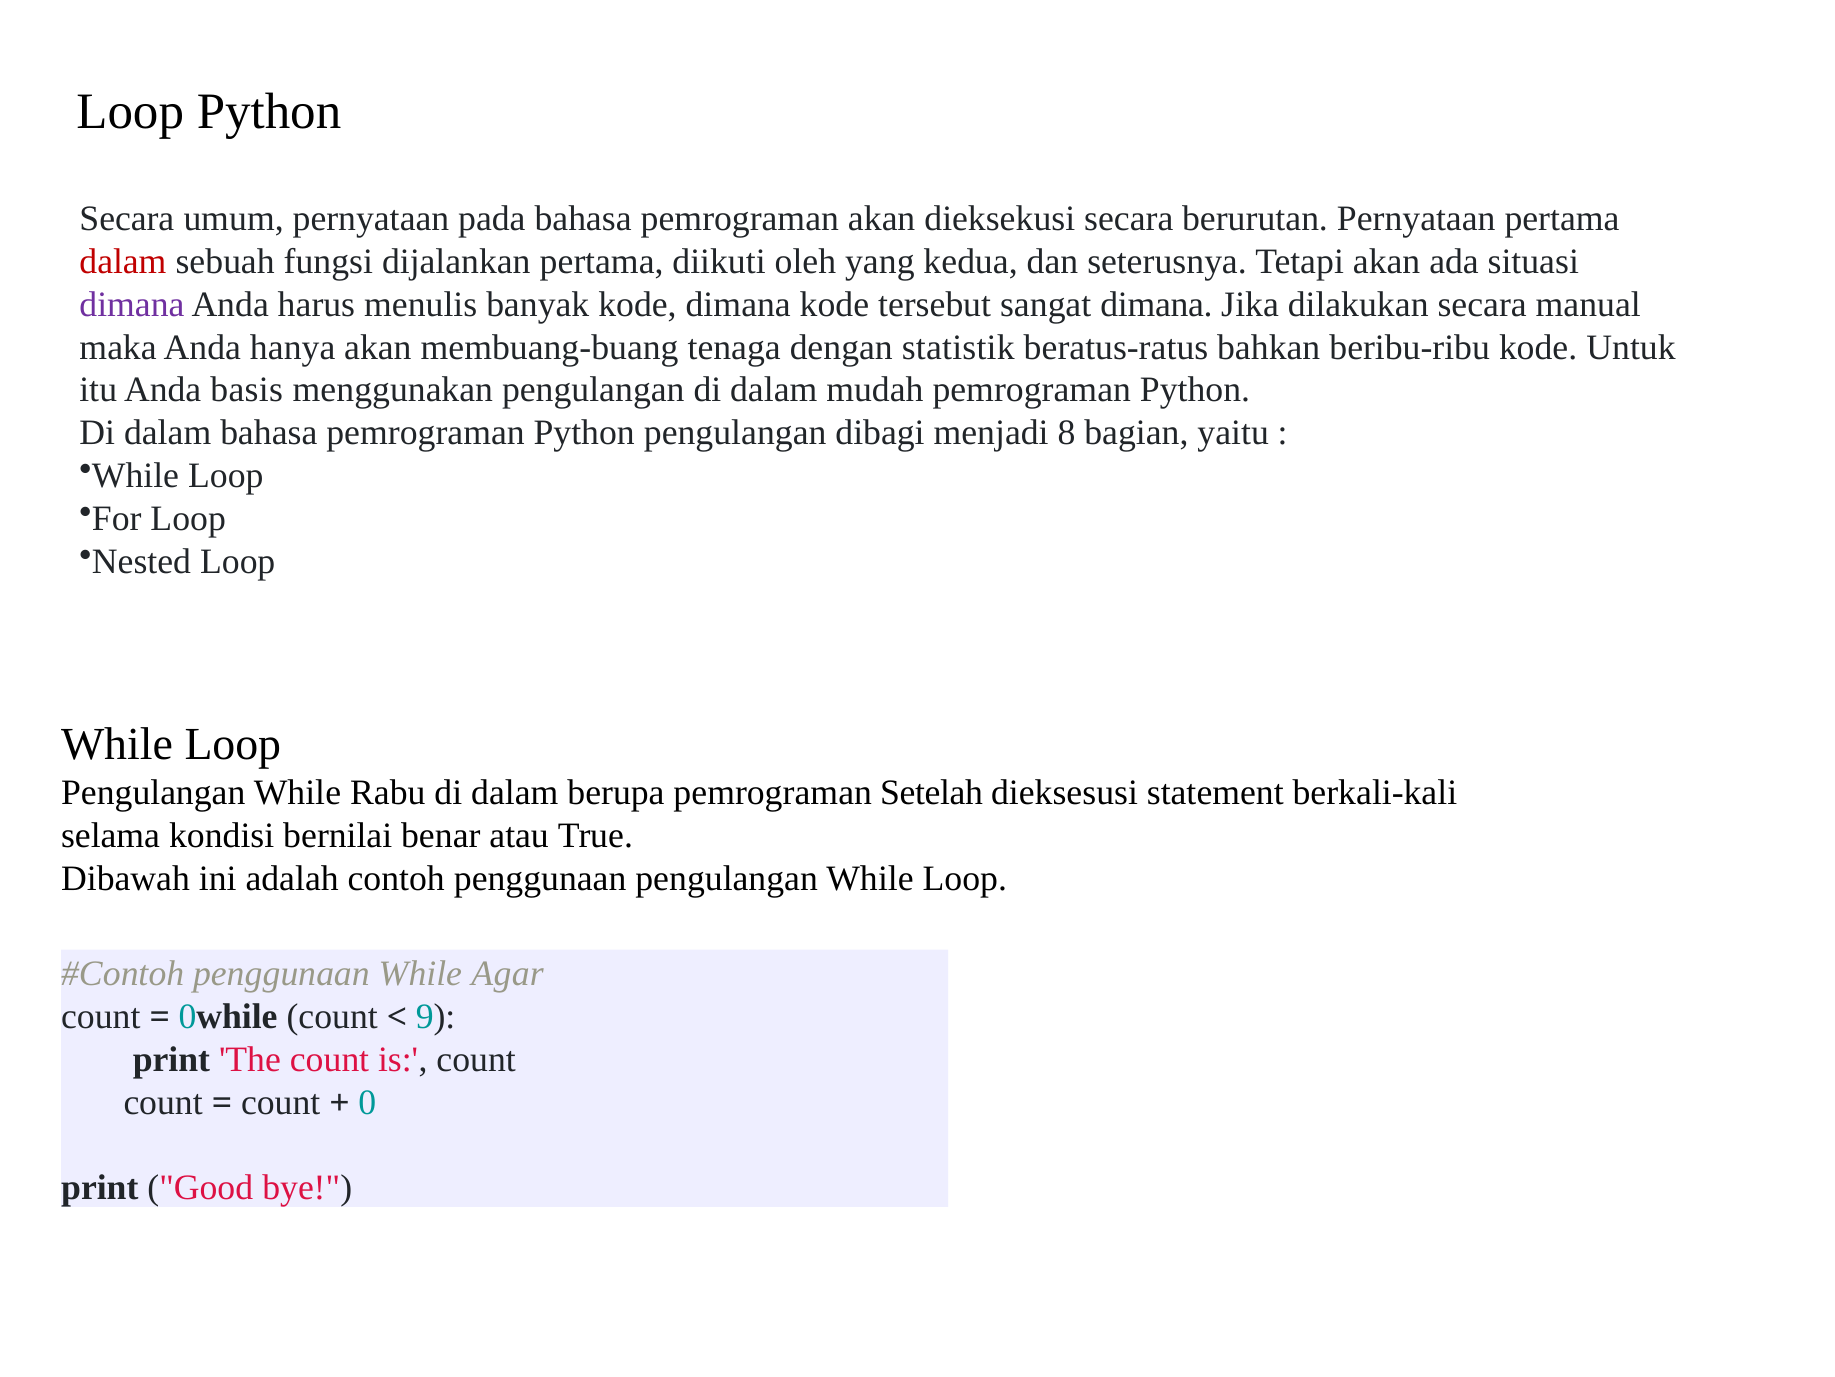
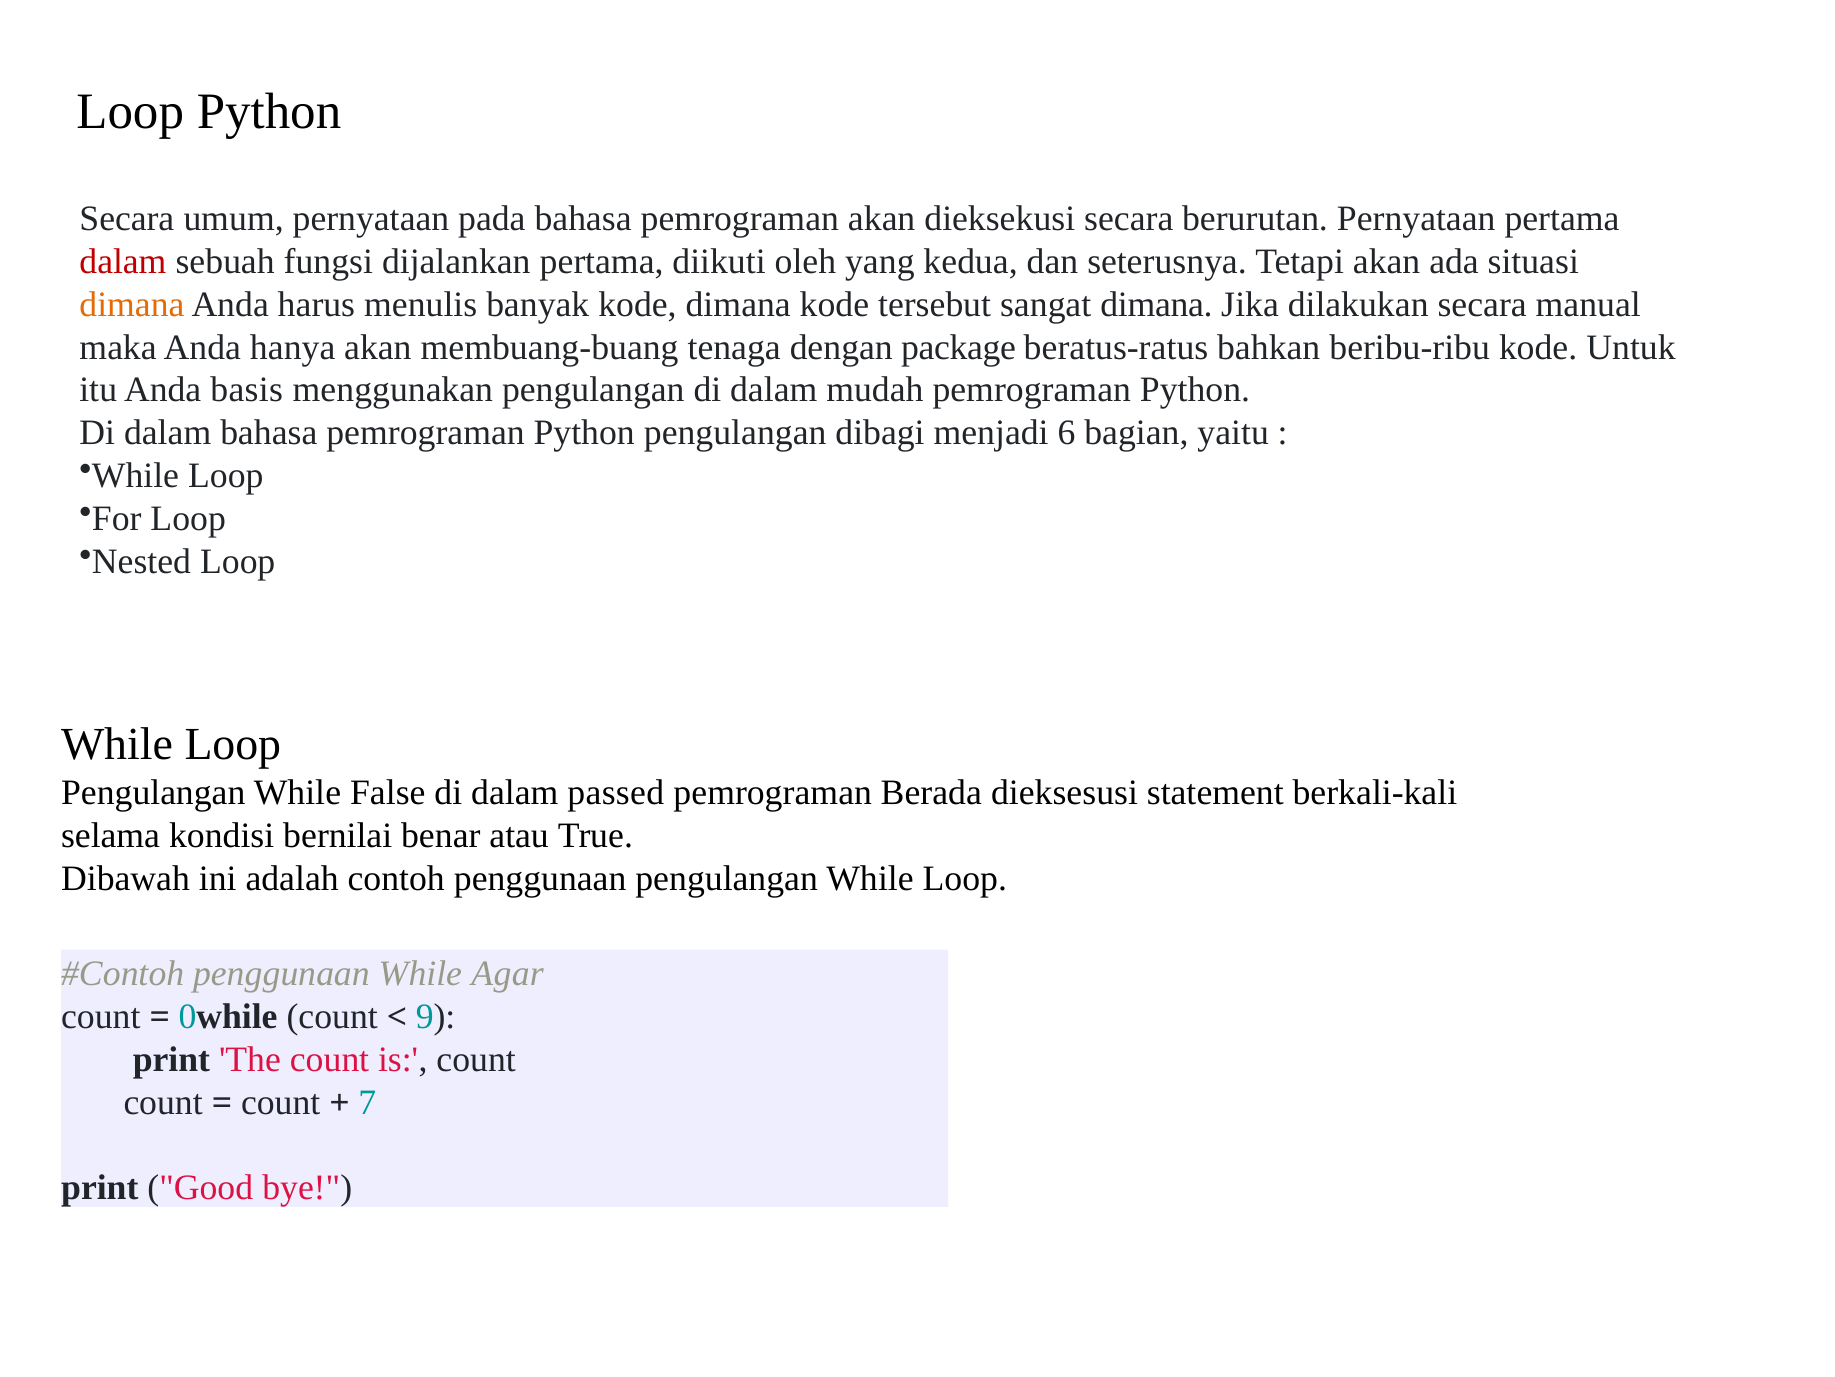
dimana at (132, 304) colour: purple -> orange
statistik: statistik -> package
8: 8 -> 6
Rabu: Rabu -> False
berupa: berupa -> passed
Setelah: Setelah -> Berada
0: 0 -> 7
